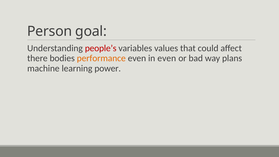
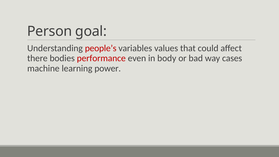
performance colour: orange -> red
in even: even -> body
plans: plans -> cases
